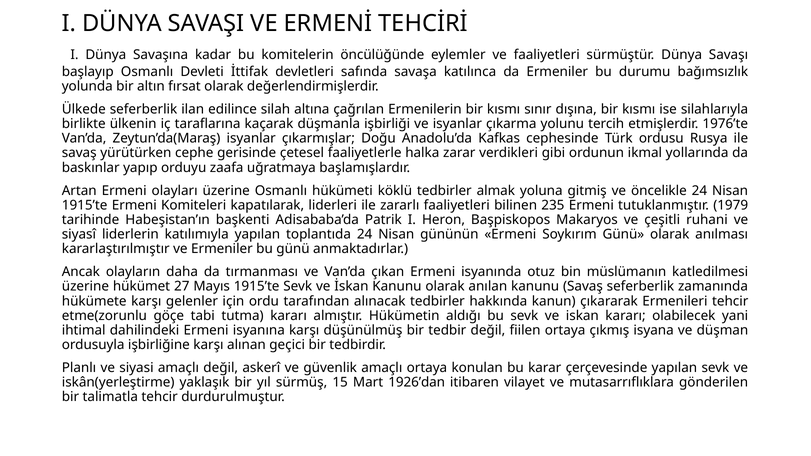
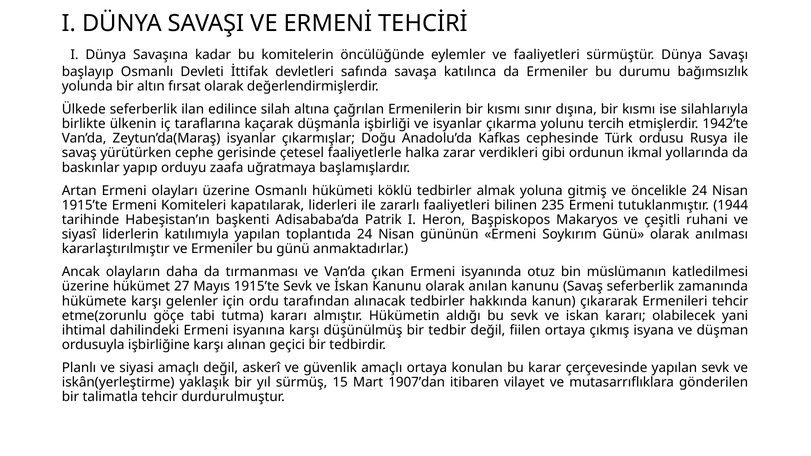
1976’te: 1976’te -> 1942’te
1979: 1979 -> 1944
1926’dan: 1926’dan -> 1907’dan
